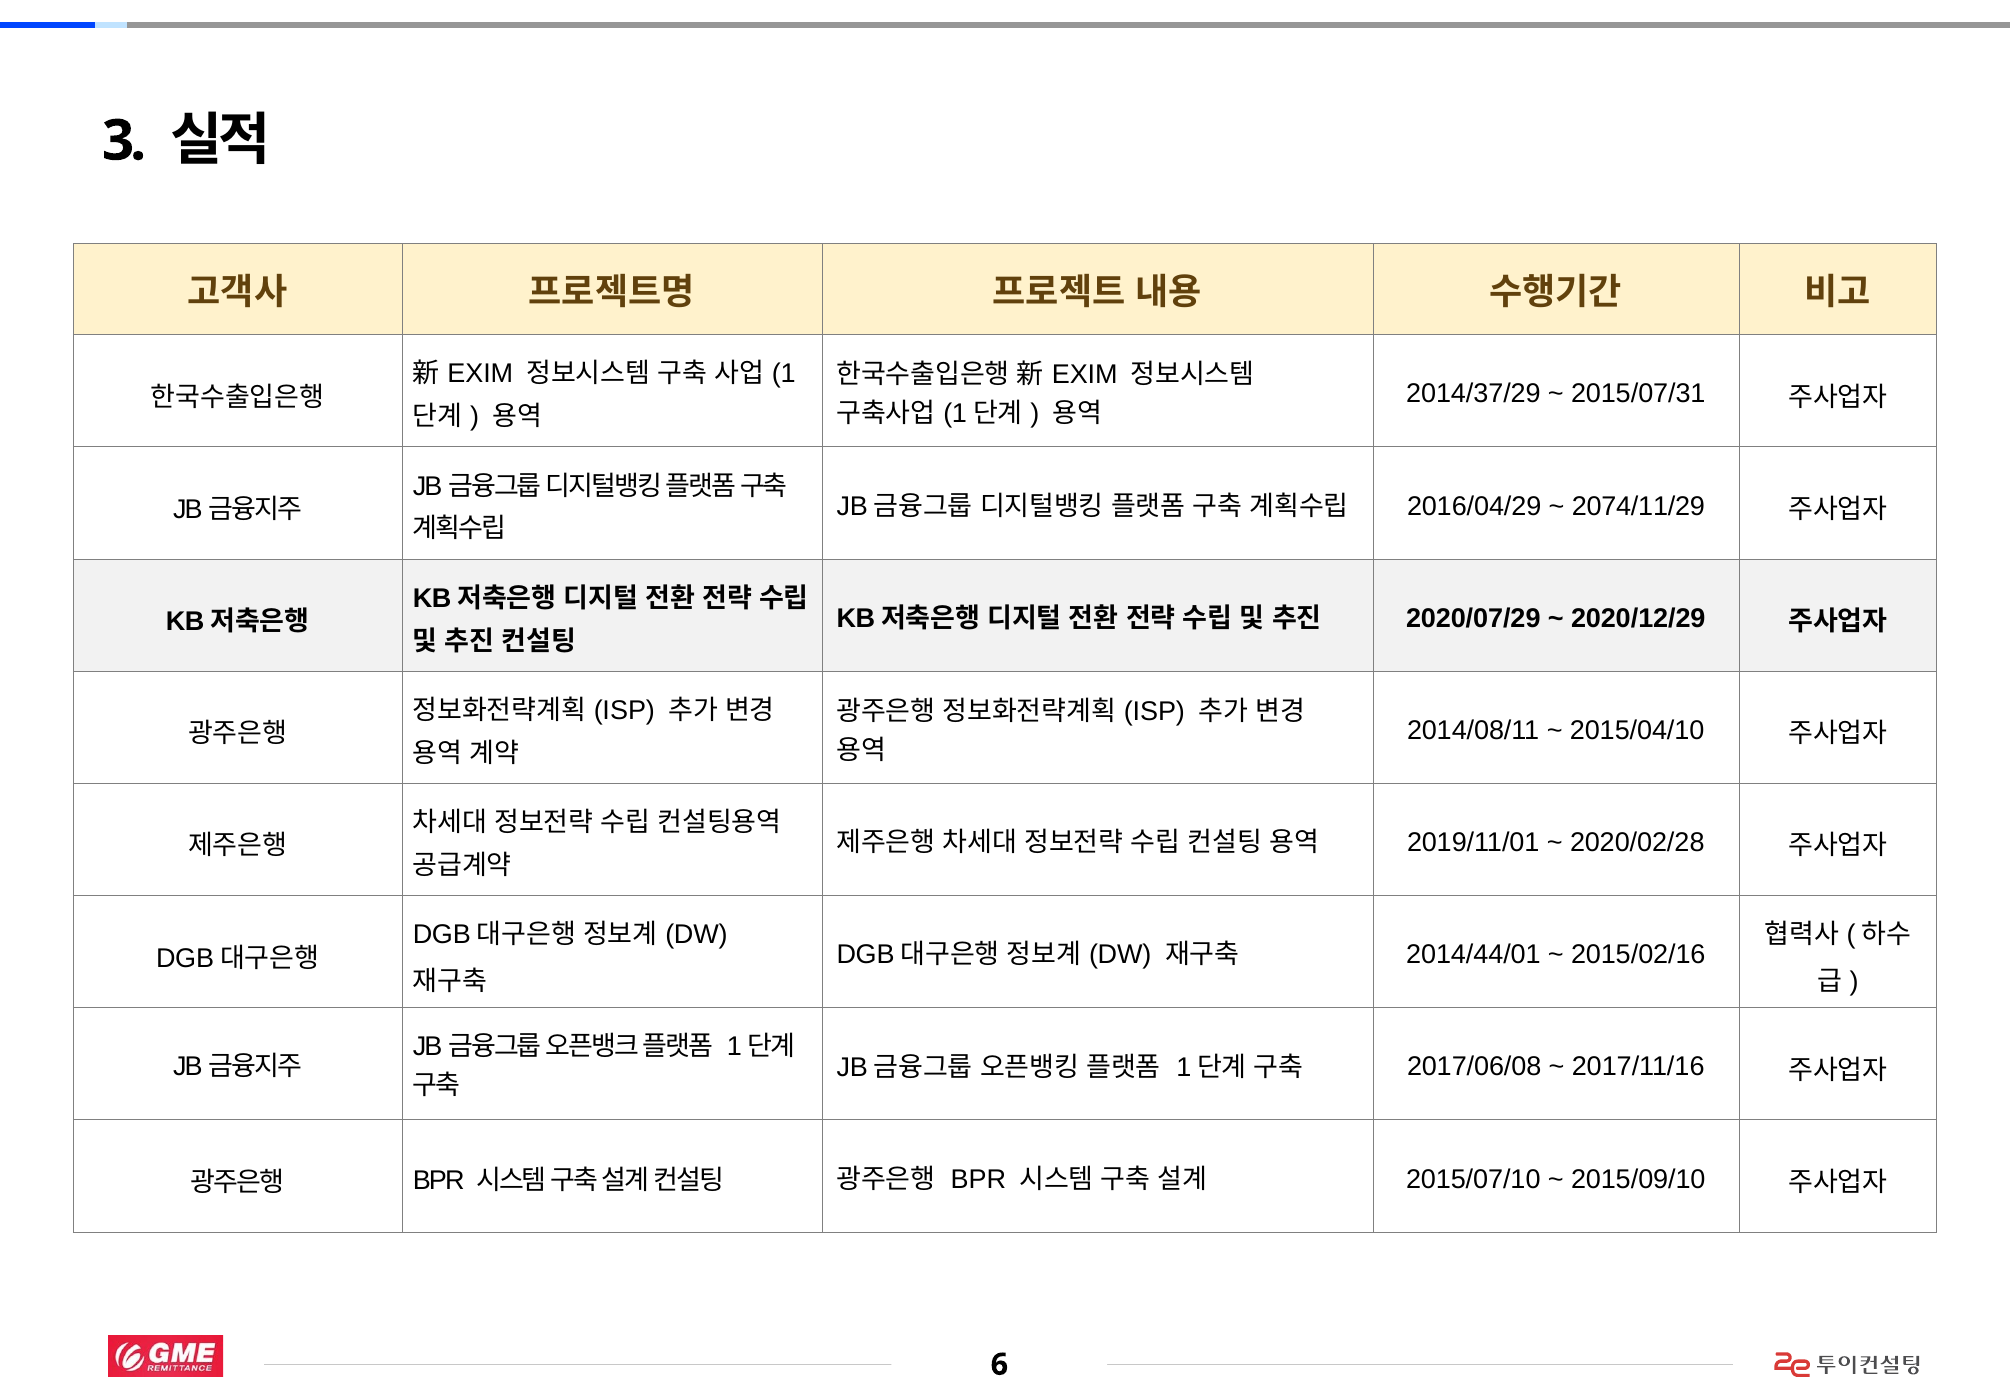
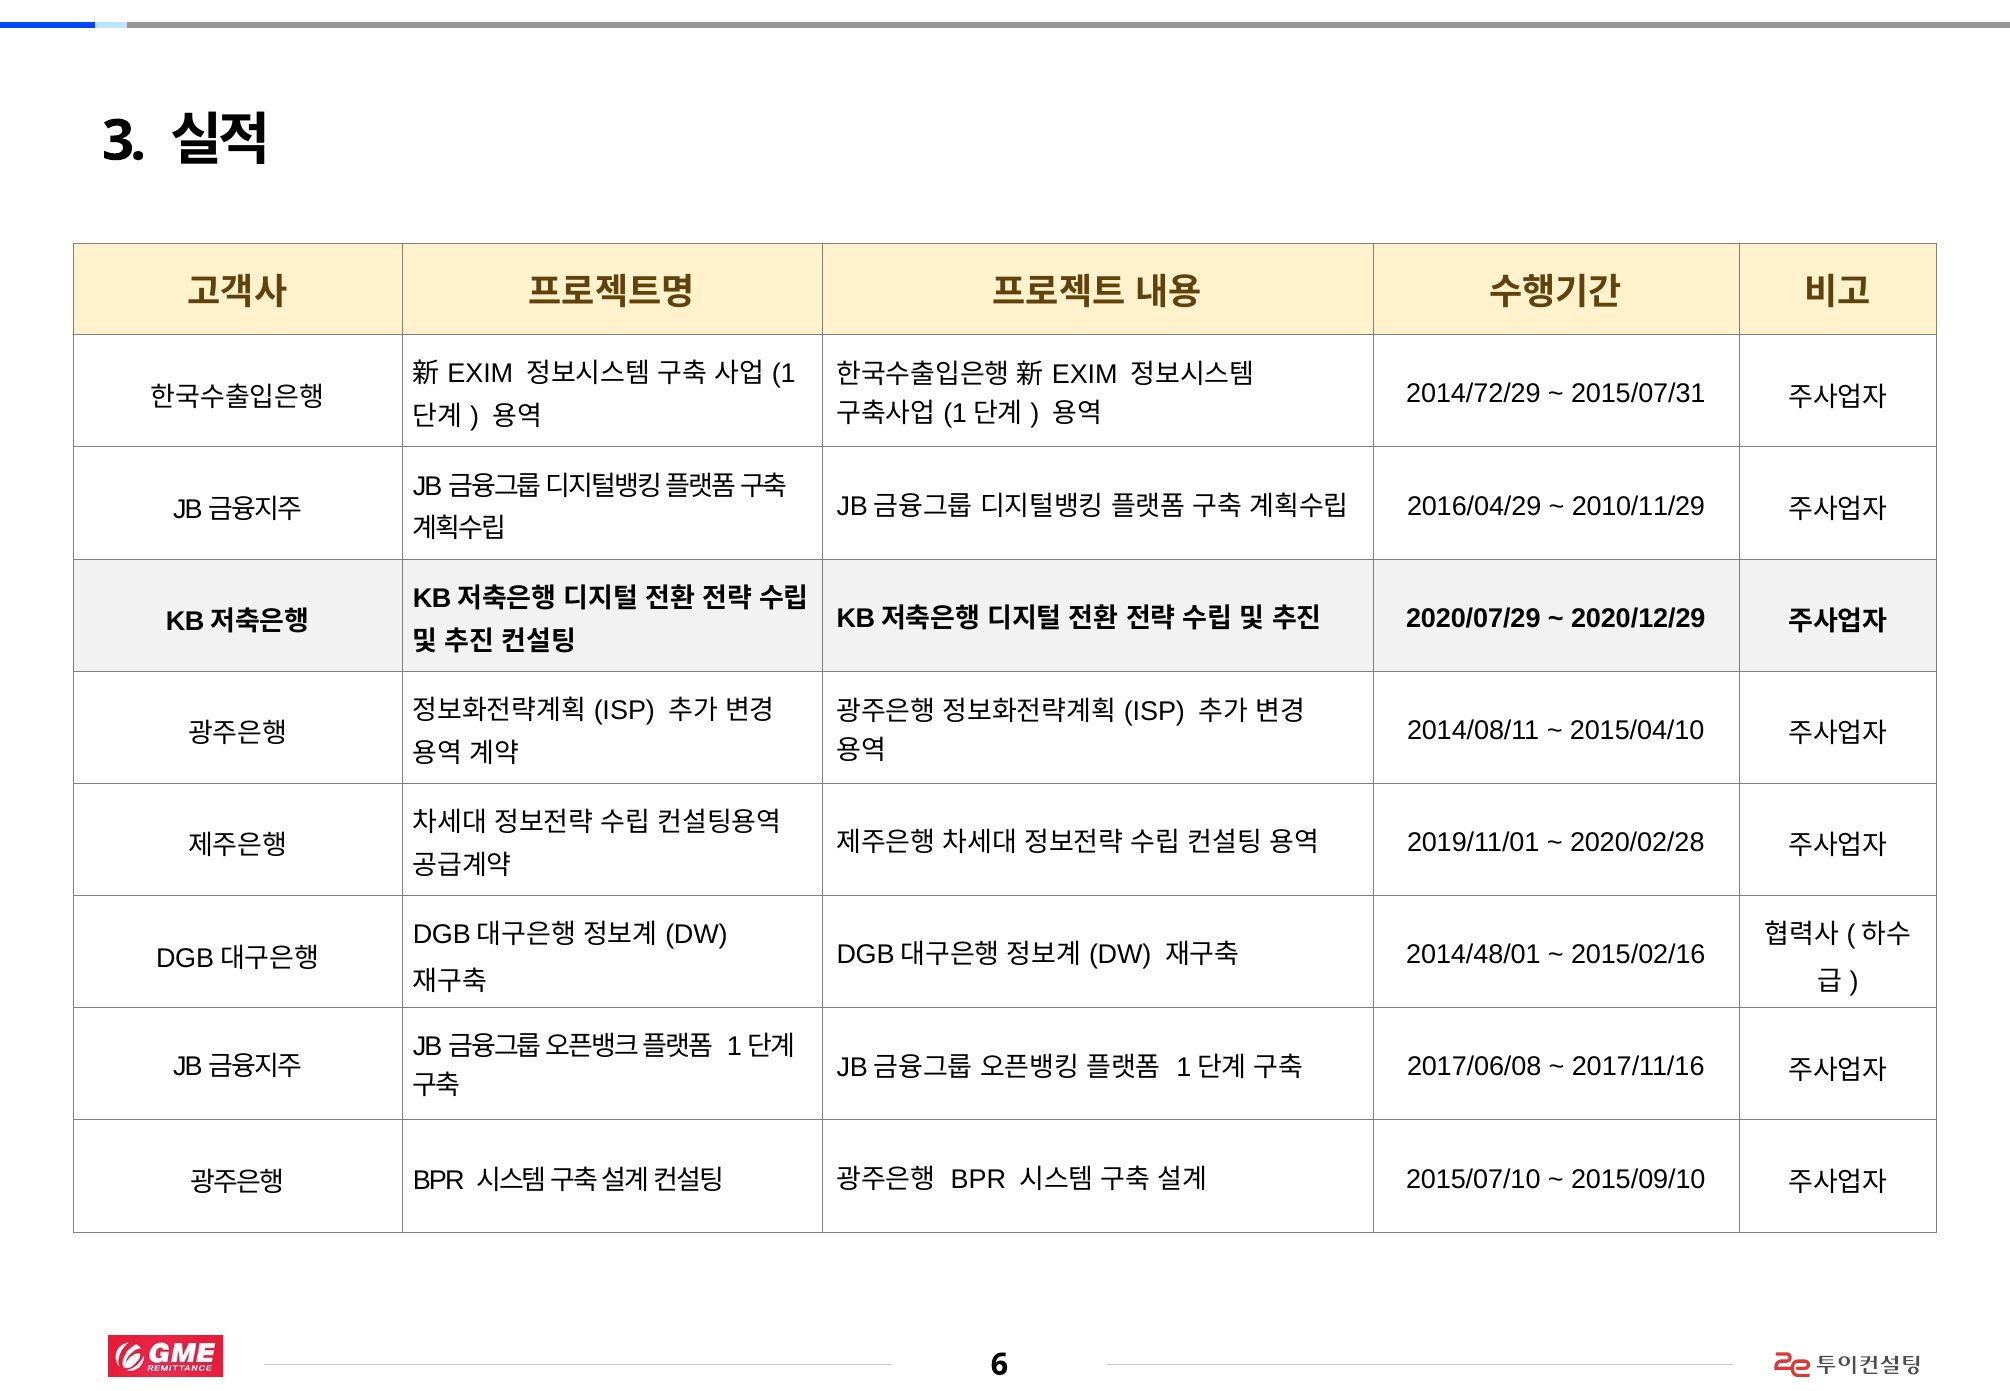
2014/37/29: 2014/37/29 -> 2014/72/29
2074/11/29: 2074/11/29 -> 2010/11/29
2014/44/01: 2014/44/01 -> 2014/48/01
